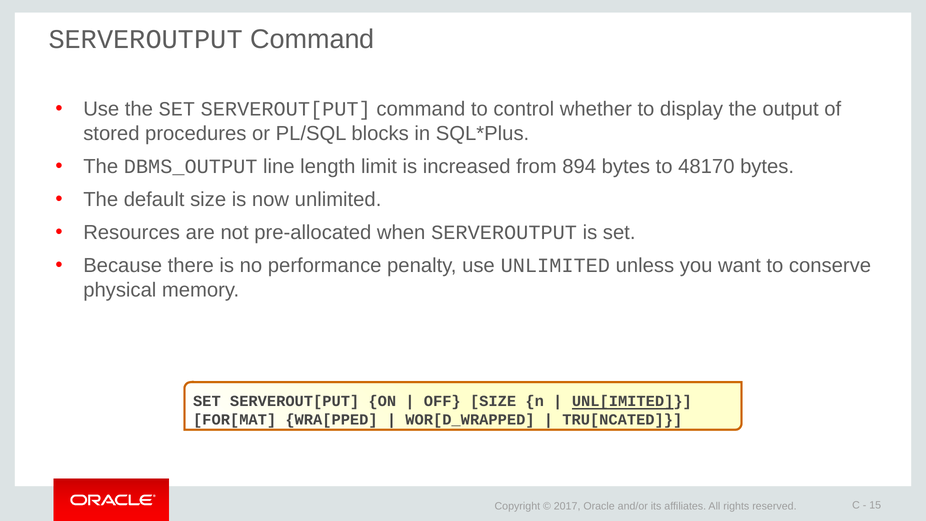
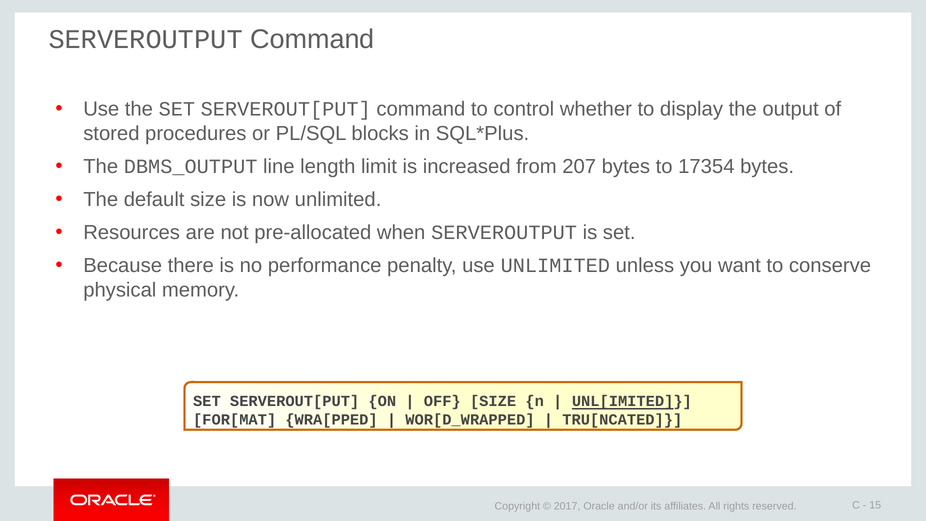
894: 894 -> 207
48170: 48170 -> 17354
